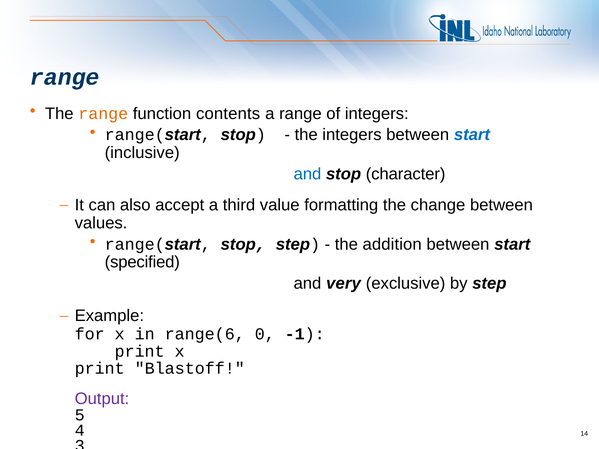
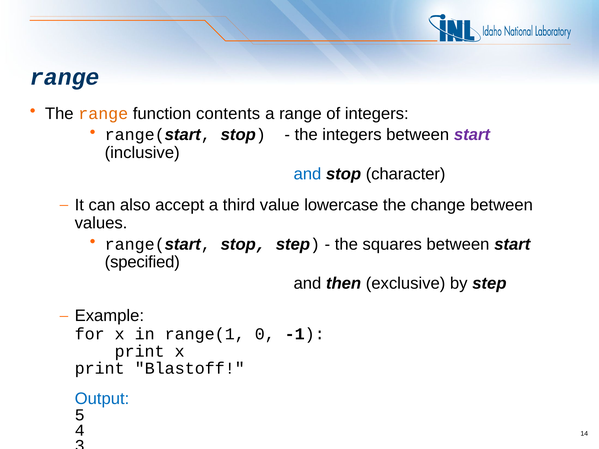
start at (472, 135) colour: blue -> purple
formatting: formatting -> lowercase
addition: addition -> squares
very: very -> then
range(6: range(6 -> range(1
Output colour: purple -> blue
